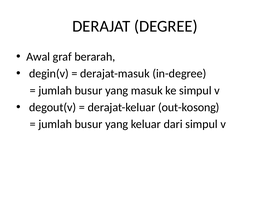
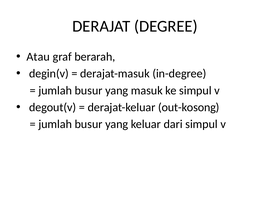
Awal: Awal -> Atau
